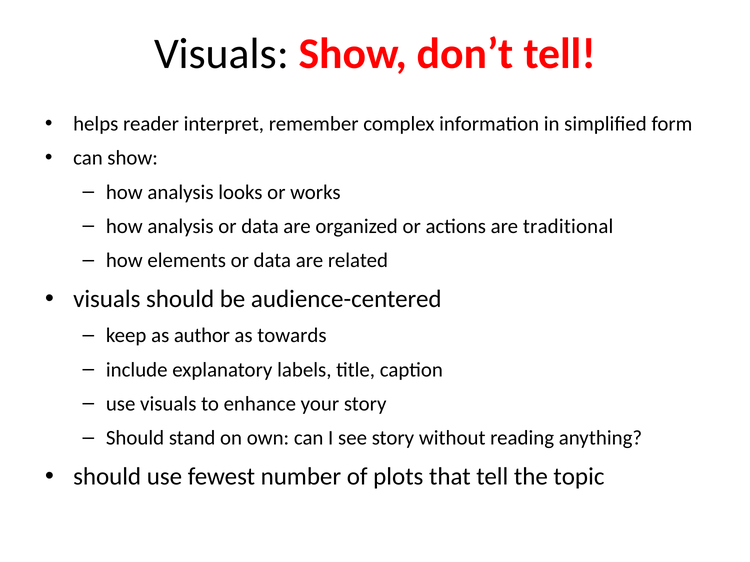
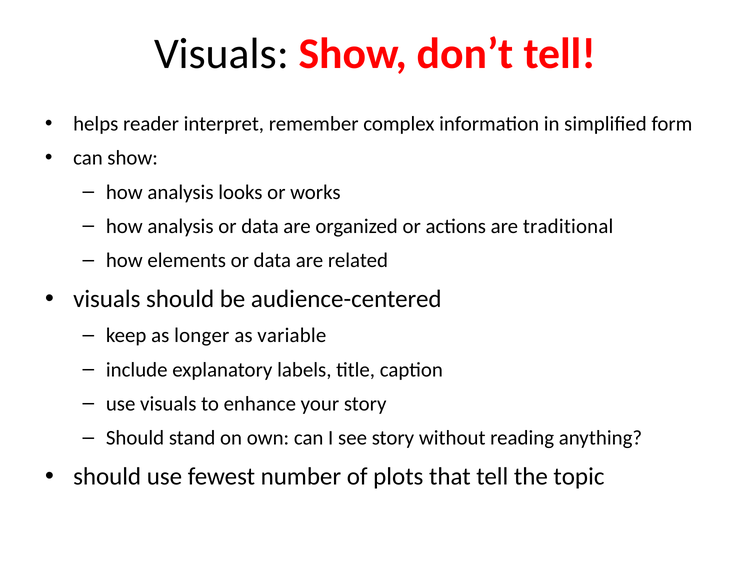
author: author -> longer
towards: towards -> variable
